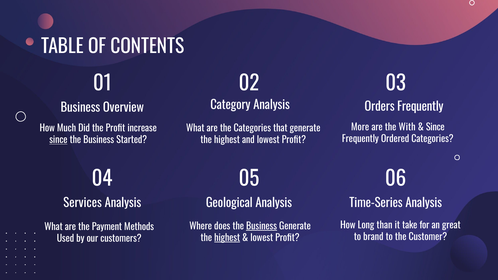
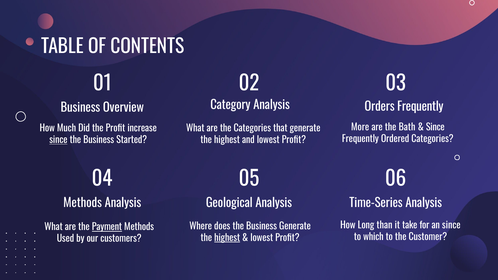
With: With -> Bath
Services at (83, 203): Services -> Methods
an great: great -> since
Business at (262, 226) underline: present -> none
Payment underline: none -> present
brand: brand -> which
